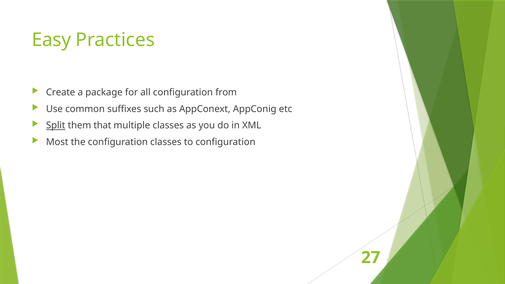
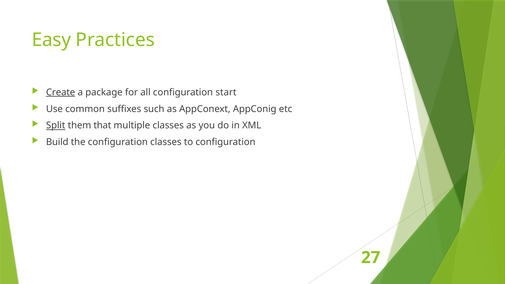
Create underline: none -> present
from: from -> start
Most: Most -> Build
